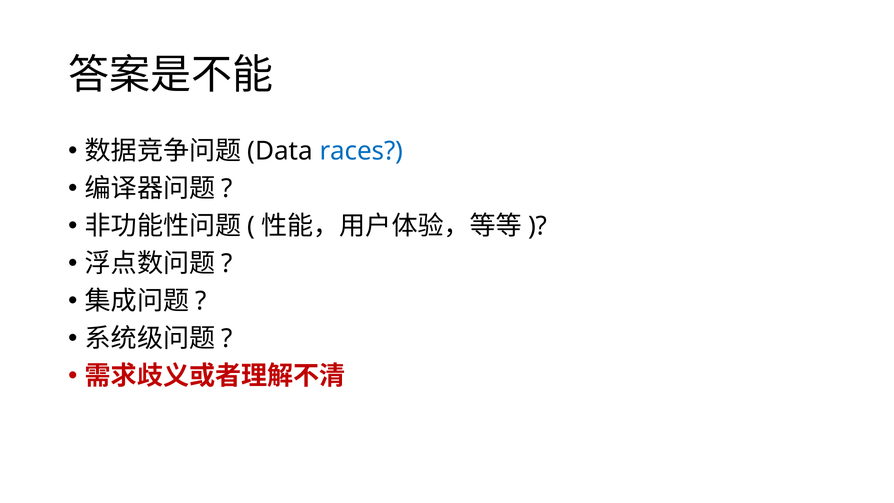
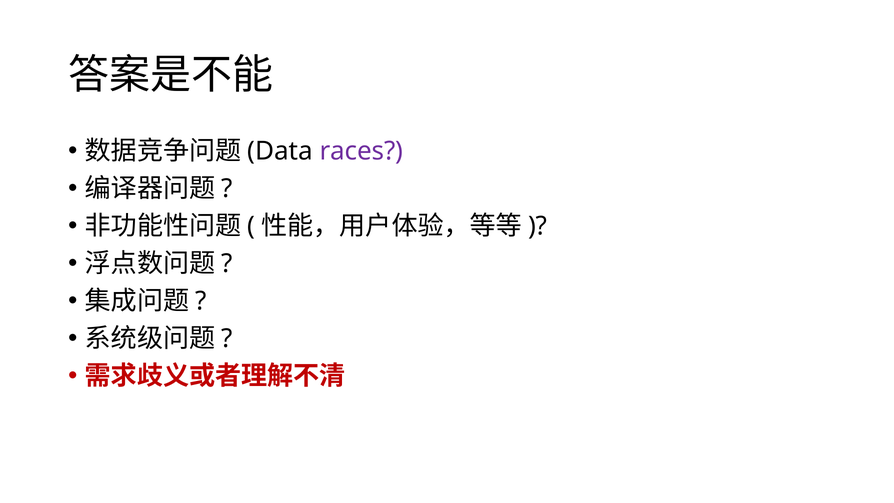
races colour: blue -> purple
